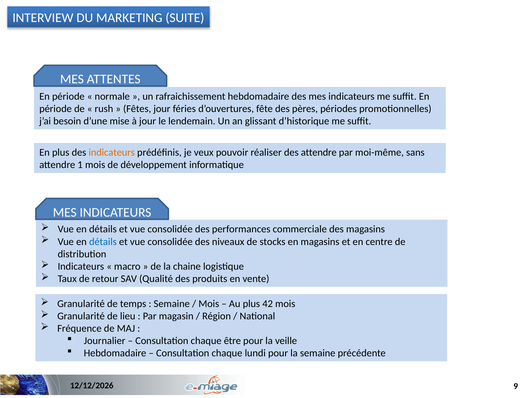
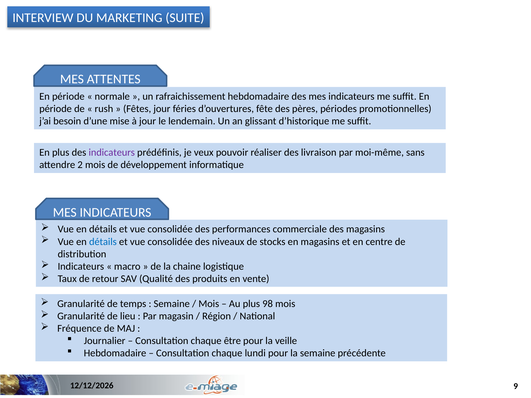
indicateurs at (112, 153) colour: orange -> purple
des attendre: attendre -> livraison
1: 1 -> 2
42: 42 -> 98
